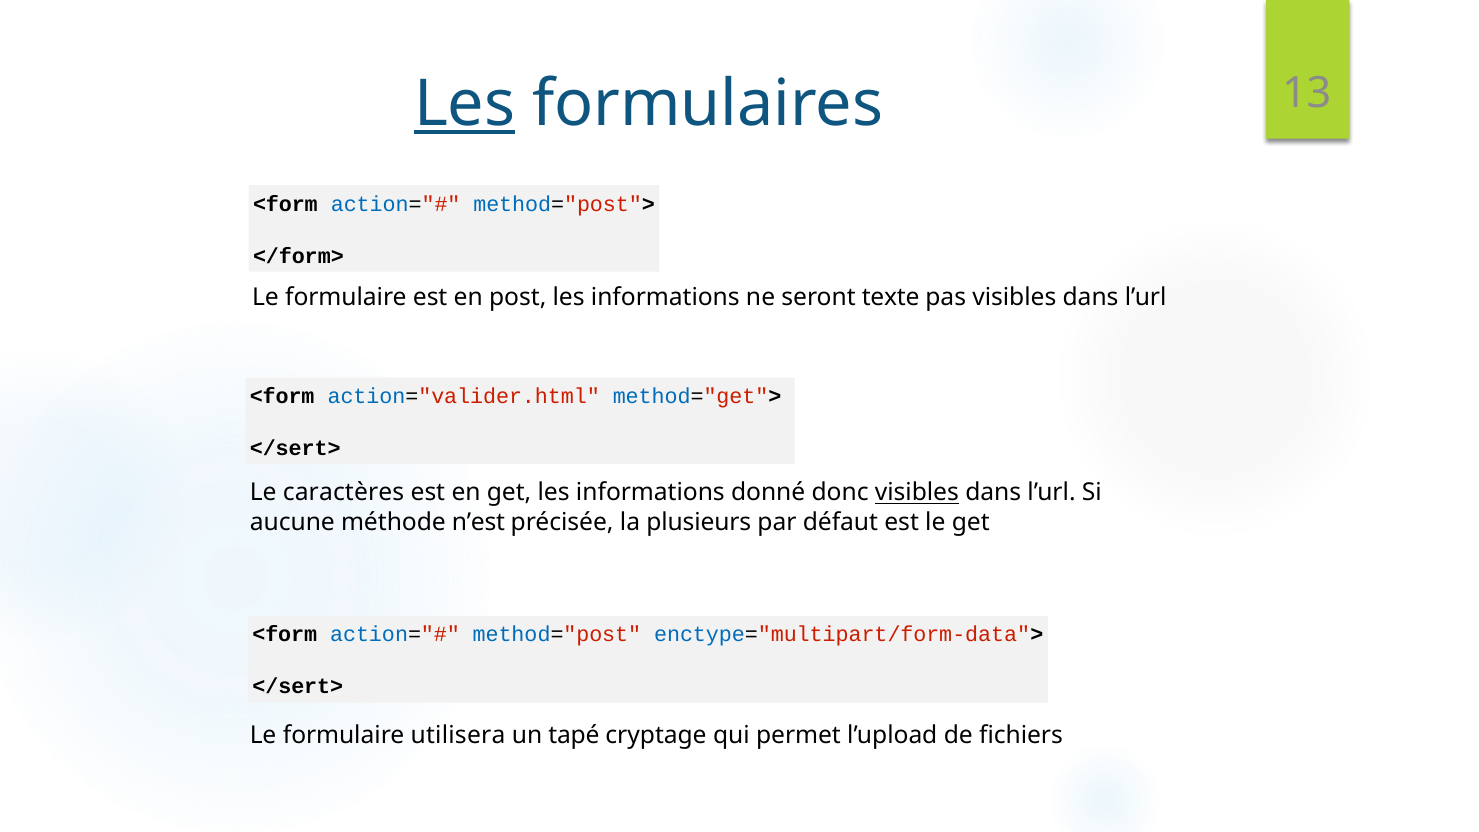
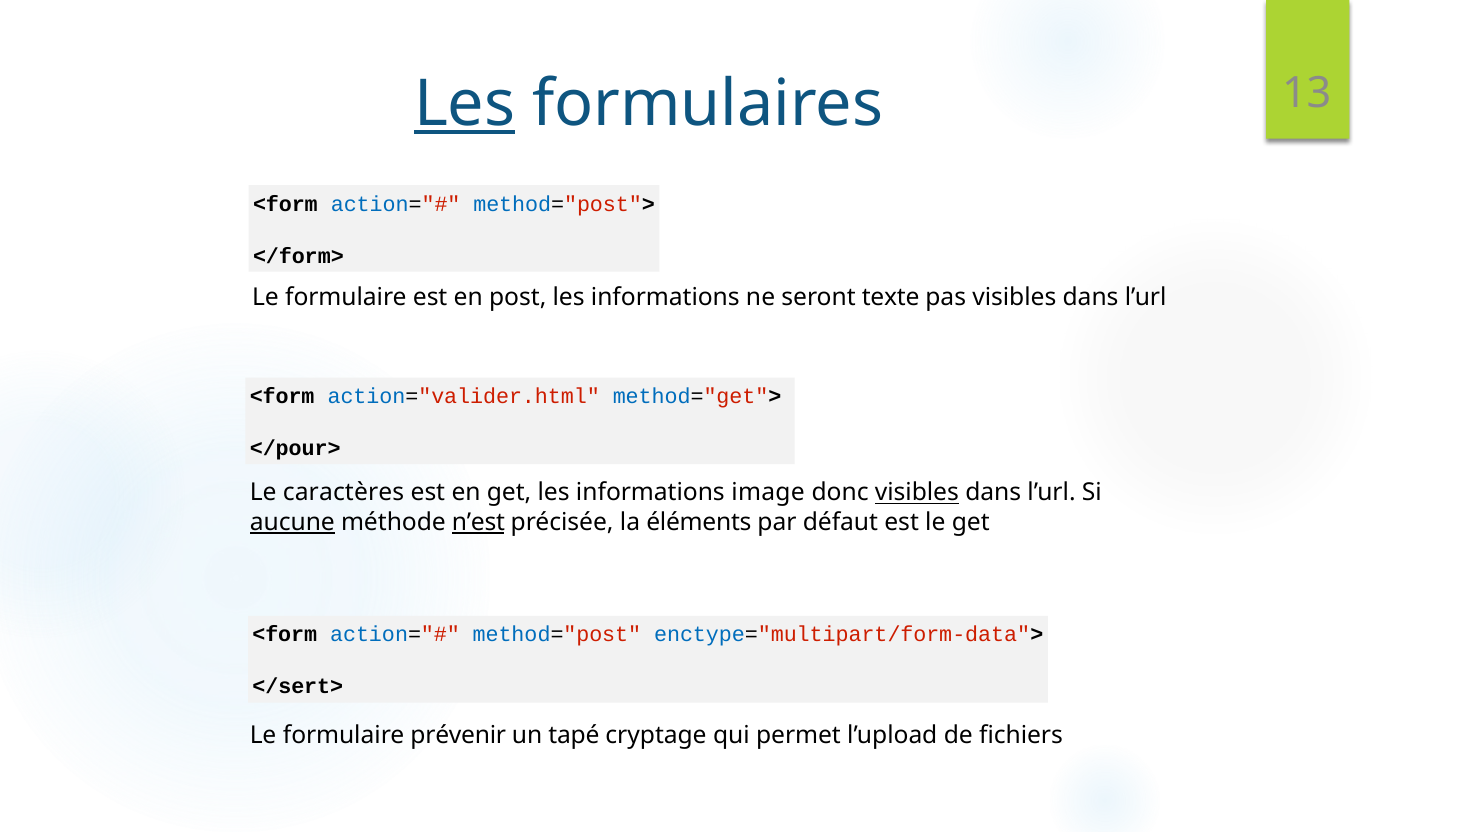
</sert> at (295, 448): </sert> -> </pour>
donné: donné -> image
aucune underline: none -> present
n’est underline: none -> present
plusieurs: plusieurs -> éléments
utilisera: utilisera -> prévenir
